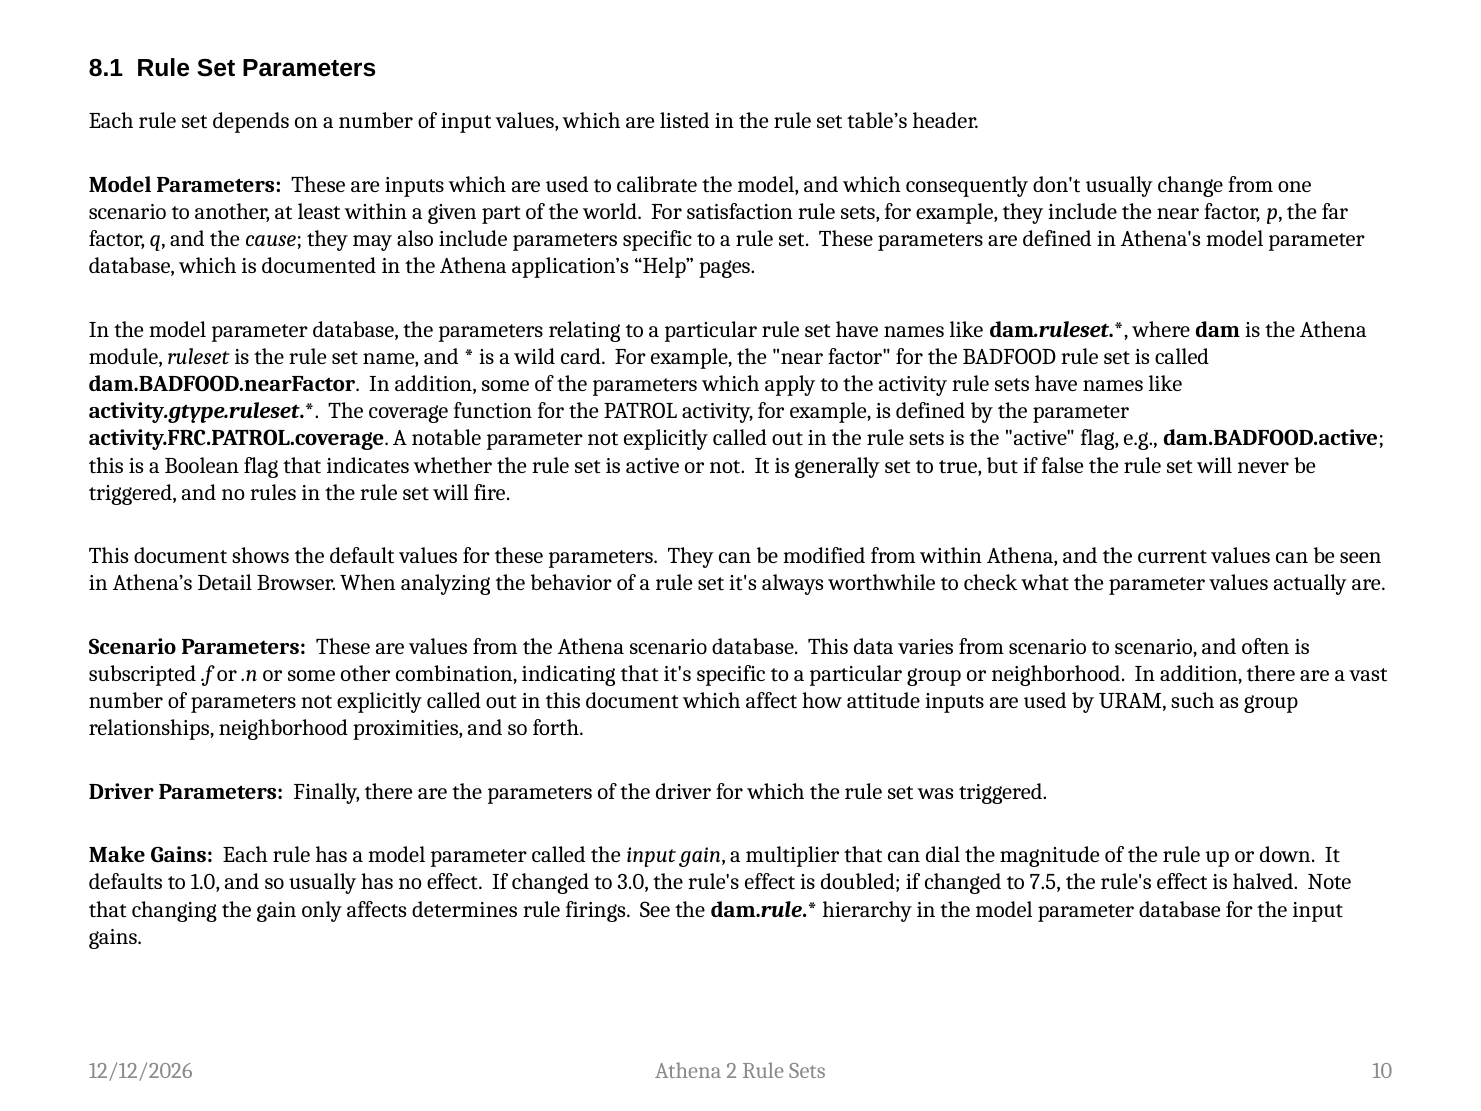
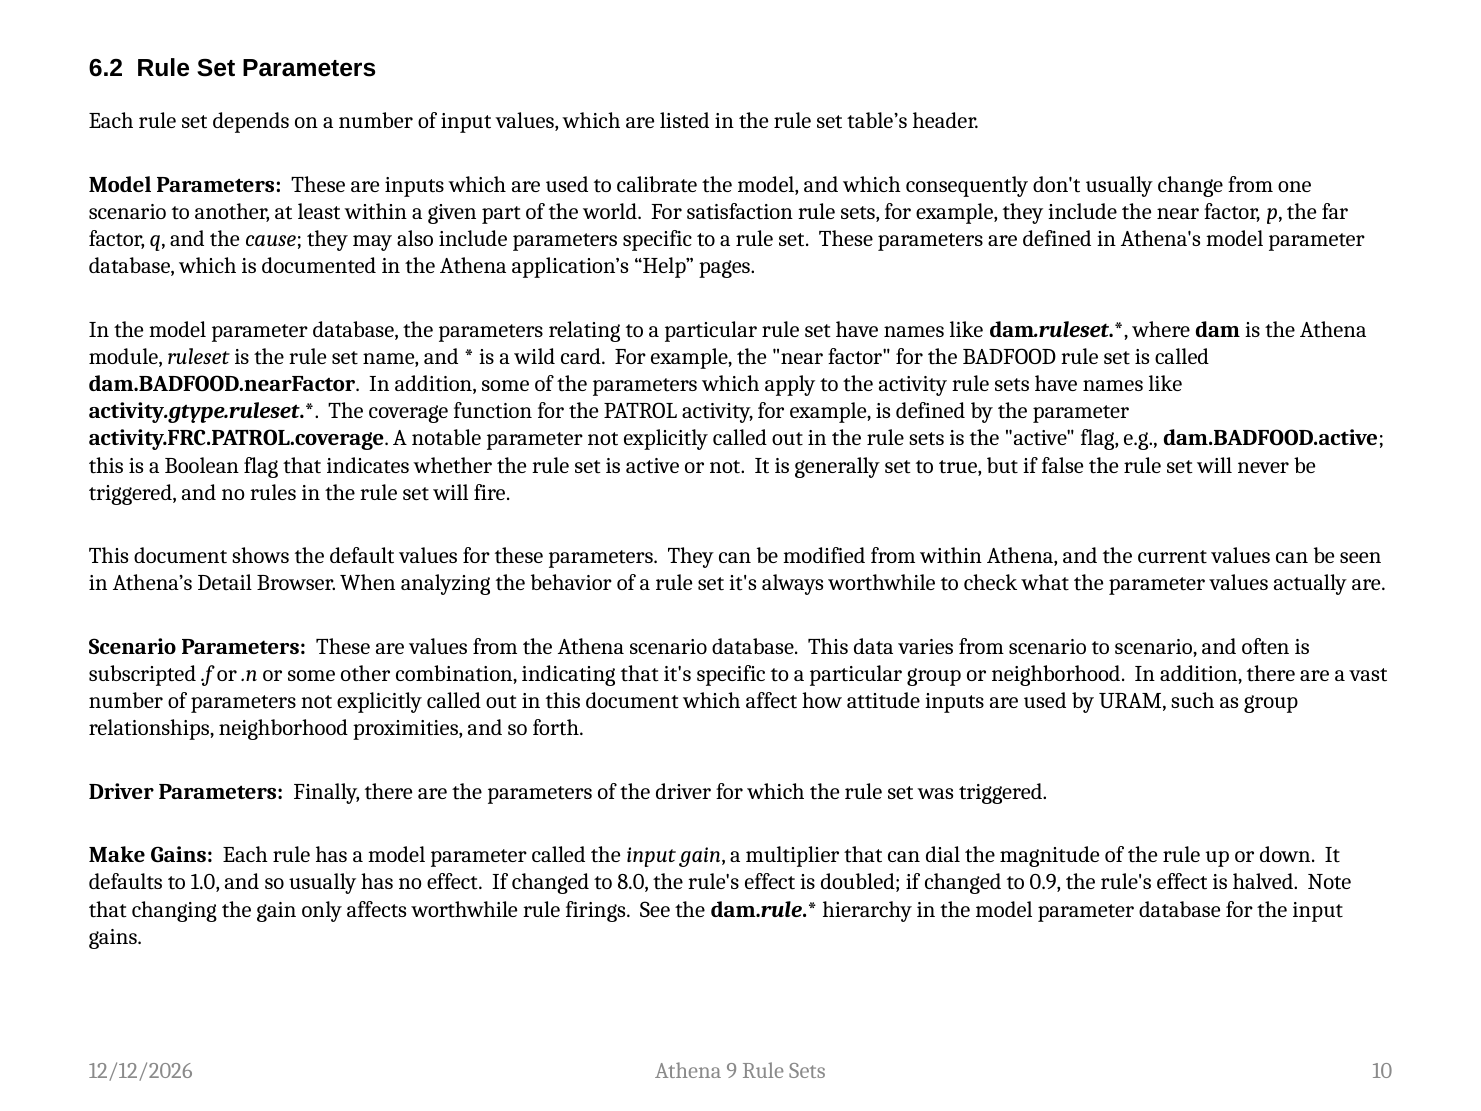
8.1: 8.1 -> 6.2
3.0: 3.0 -> 8.0
7.5: 7.5 -> 0.9
affects determines: determines -> worthwhile
2: 2 -> 9
